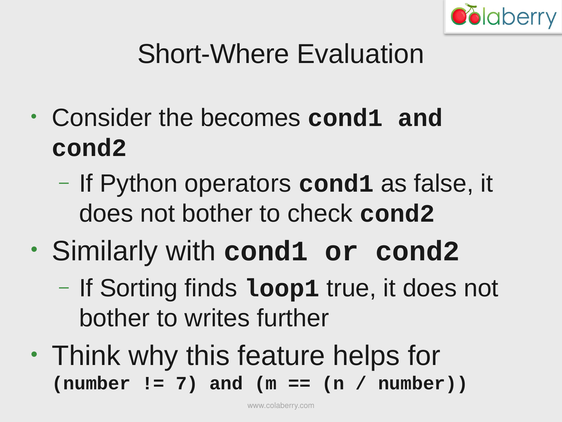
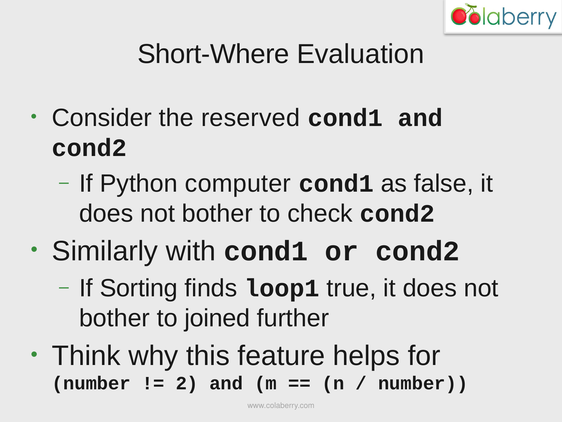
becomes: becomes -> reserved
operators: operators -> computer
writes: writes -> joined
7: 7 -> 2
